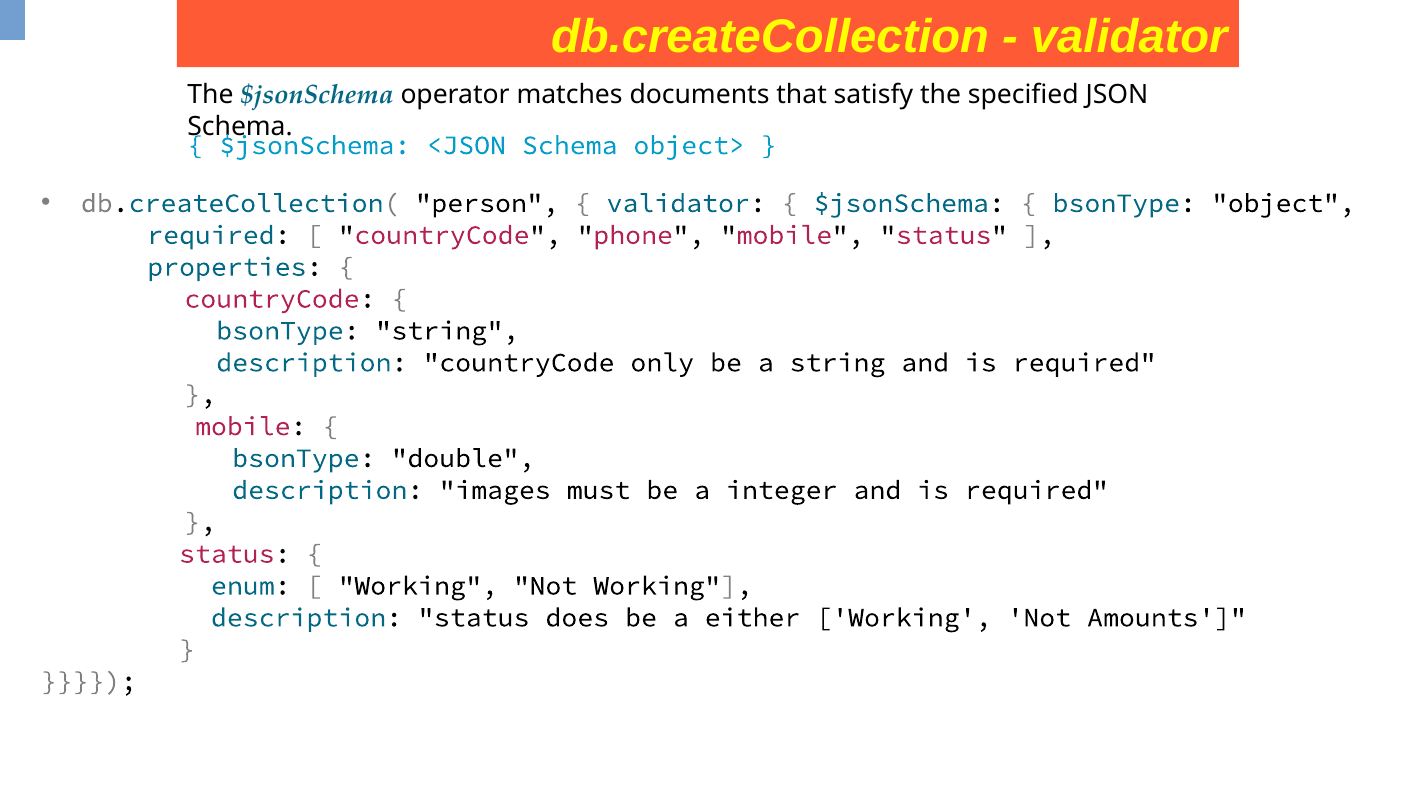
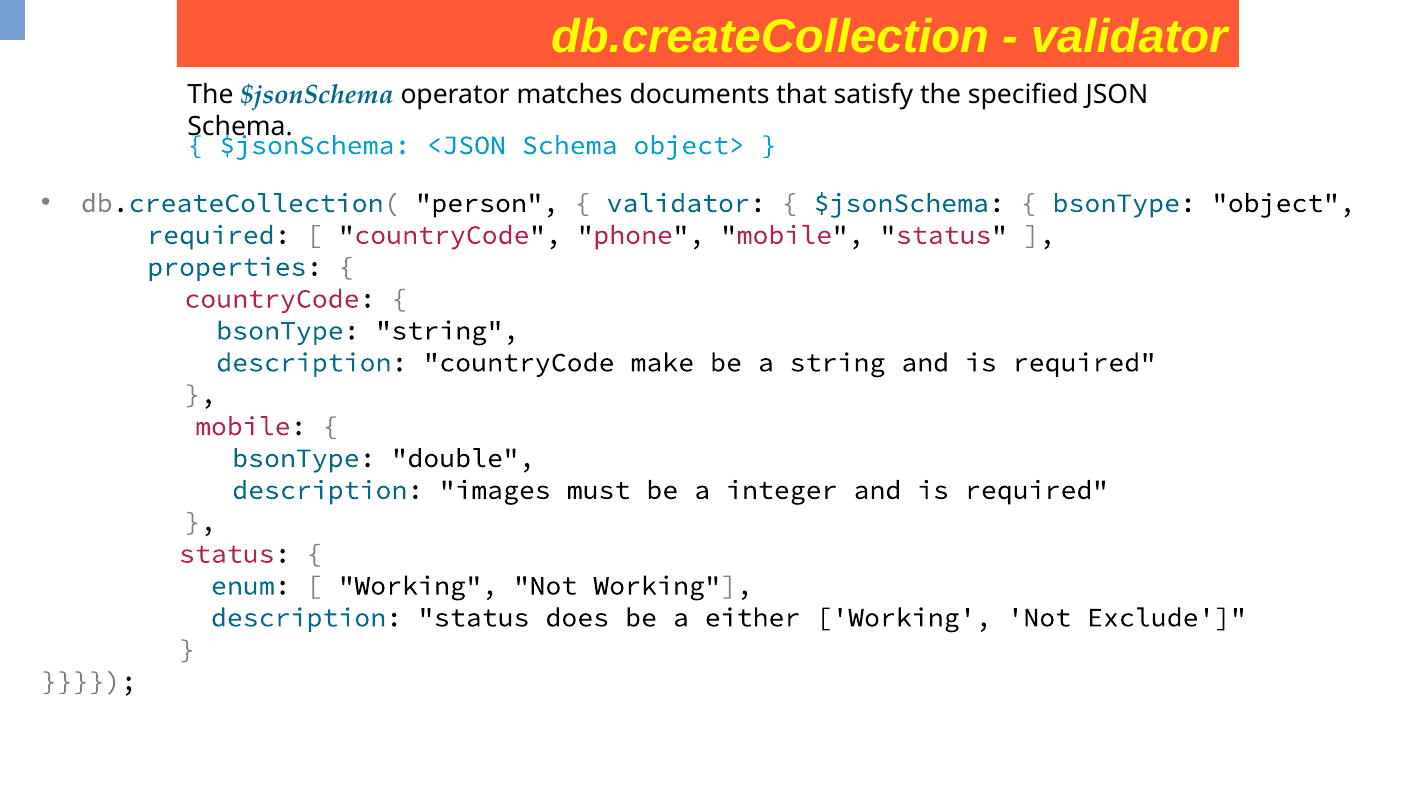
only: only -> make
Amounts: Amounts -> Exclude
